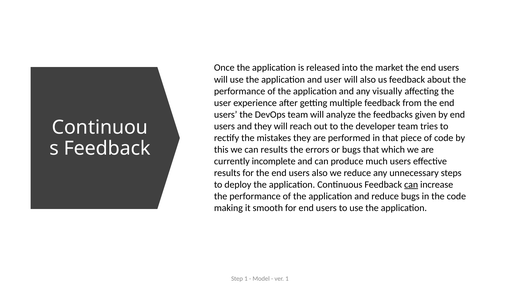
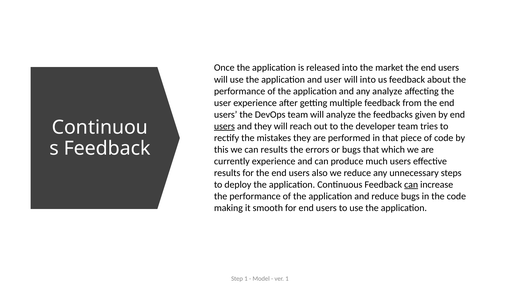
will also: also -> into
any visually: visually -> analyze
users at (224, 126) underline: none -> present
currently incomplete: incomplete -> experience
